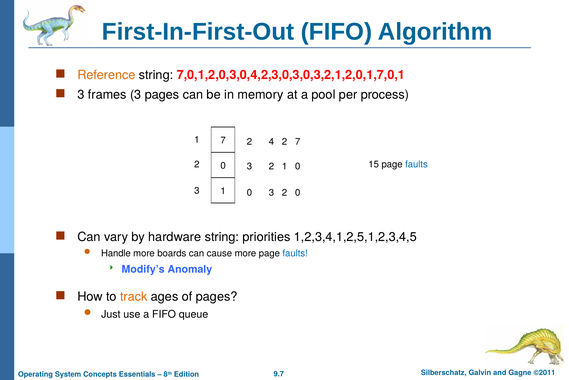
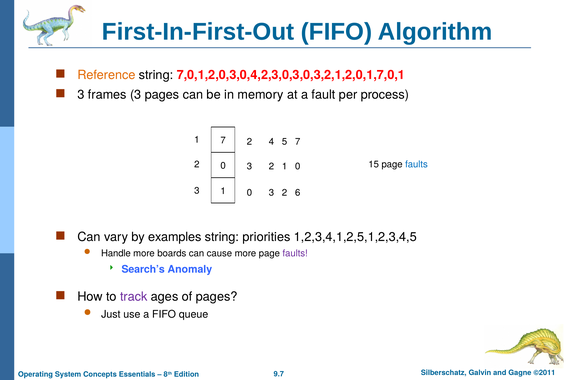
pool: pool -> fault
4 2: 2 -> 5
2 0: 0 -> 6
hardware: hardware -> examples
faults at (295, 253) colour: blue -> purple
Modify’s: Modify’s -> Search’s
track colour: orange -> purple
